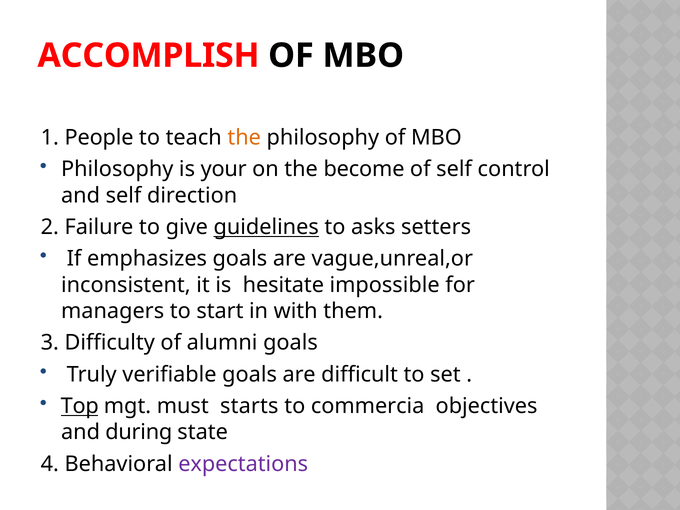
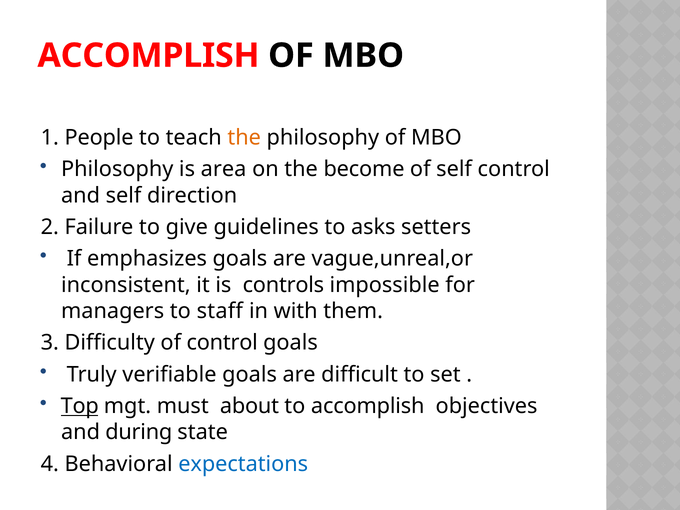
your: your -> area
guidelines underline: present -> none
hesitate: hesitate -> controls
start: start -> staff
of alumni: alumni -> control
starts: starts -> about
to commercia: commercia -> accomplish
expectations colour: purple -> blue
